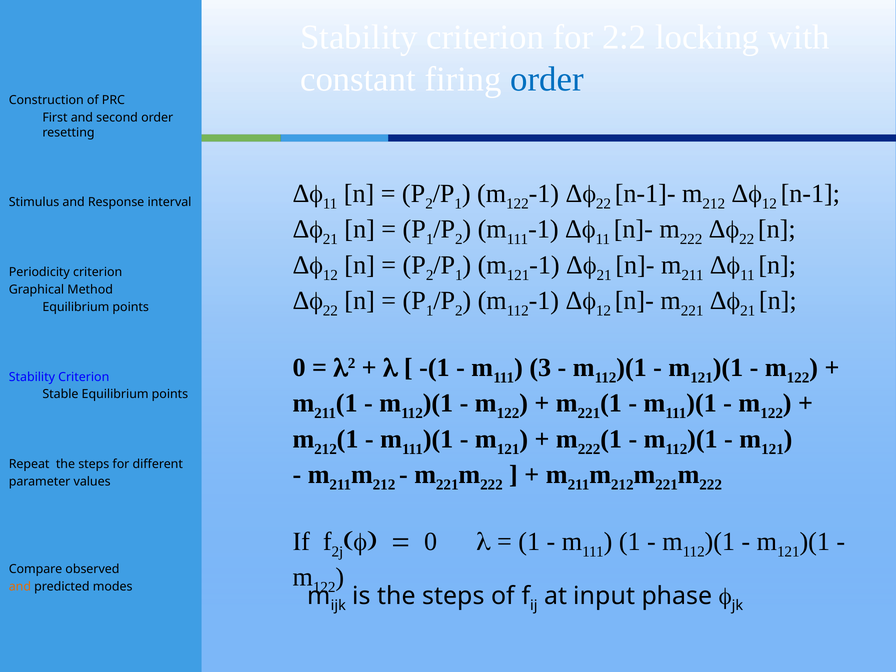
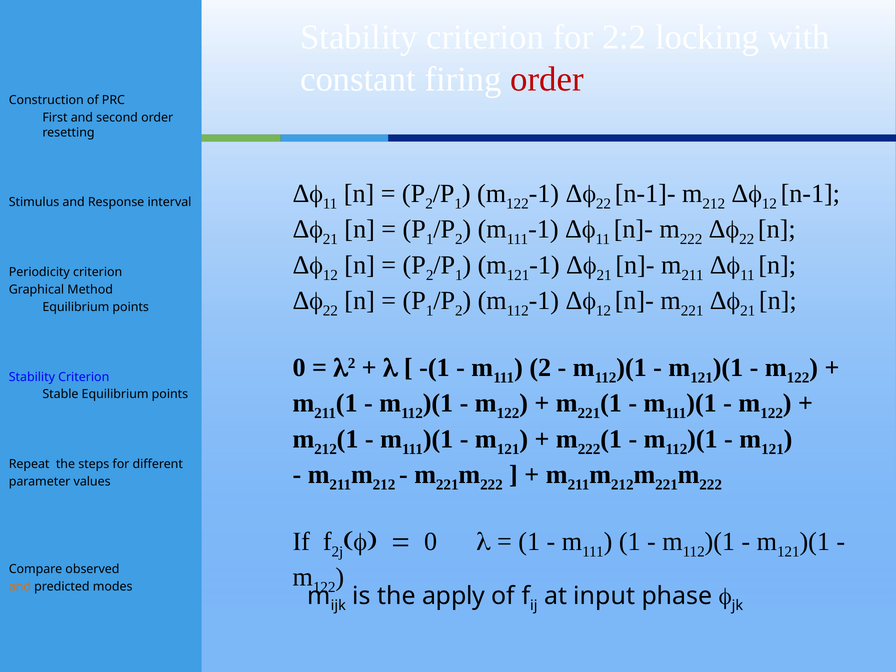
order at (547, 79) colour: blue -> red
3 at (540, 368): 3 -> 2
is the steps: steps -> apply
